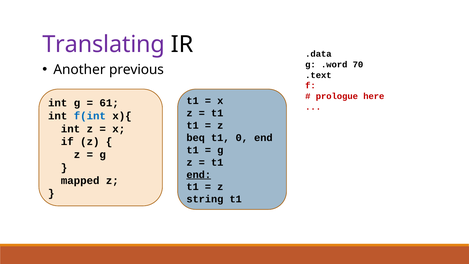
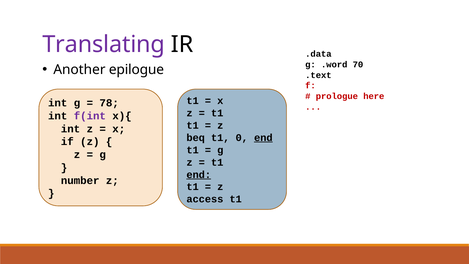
previous: previous -> epilogue
61: 61 -> 78
f(int colour: blue -> purple
end at (263, 138) underline: none -> present
mapped: mapped -> number
string: string -> access
